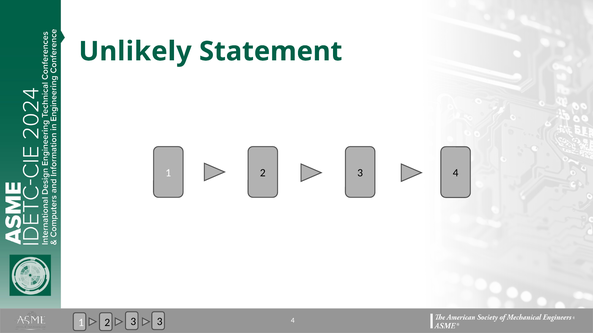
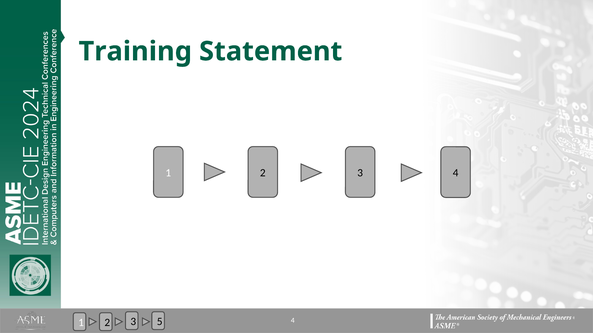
Unlikely: Unlikely -> Training
3 3: 3 -> 5
